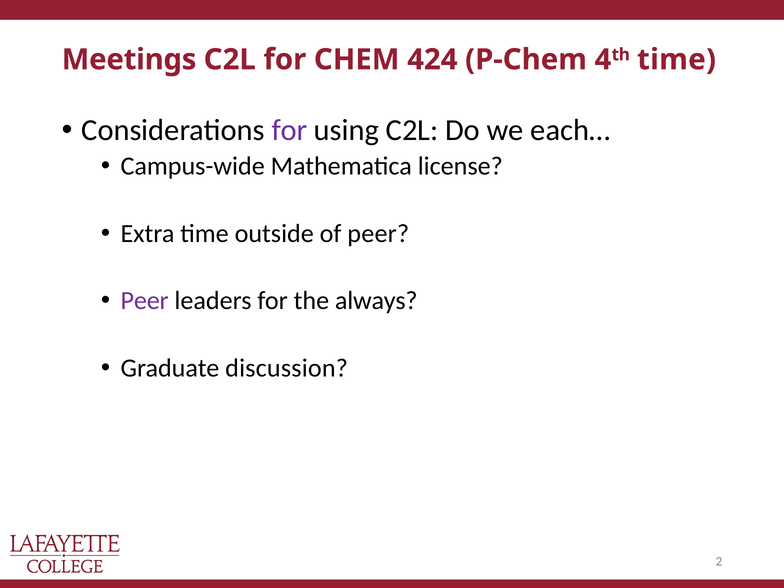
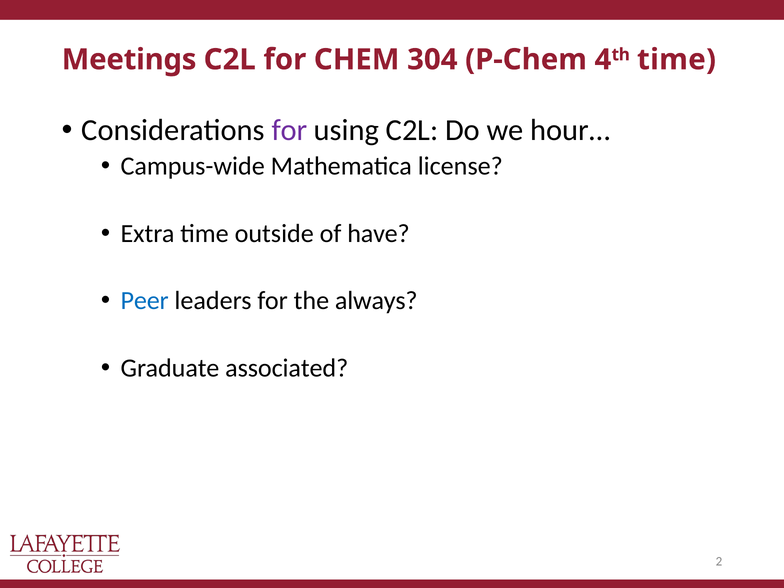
424: 424 -> 304
each…: each… -> hour…
of peer: peer -> have
Peer at (145, 301) colour: purple -> blue
discussion: discussion -> associated
